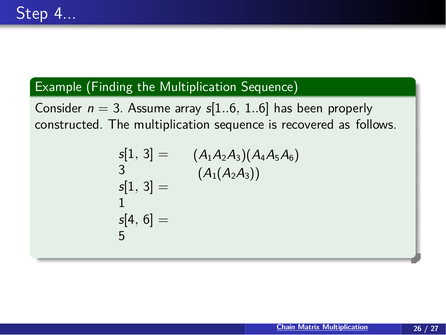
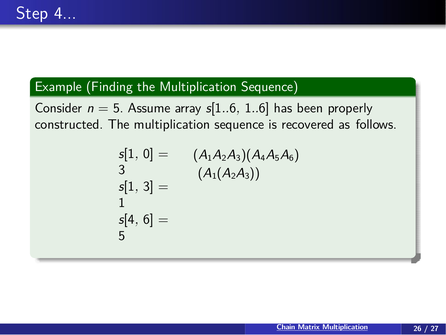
3 at (118, 108): 3 -> 5
3 at (149, 154): 3 -> 0
